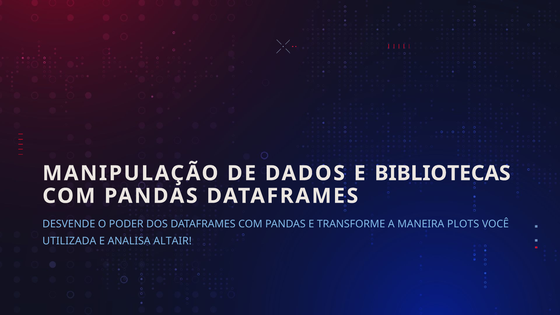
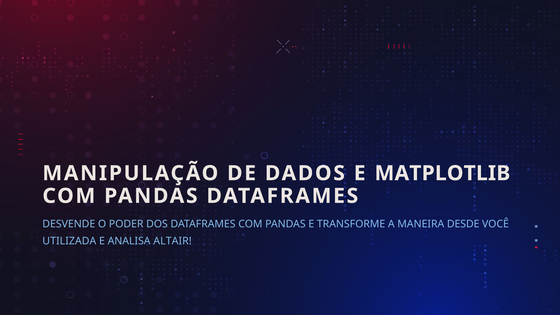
BIBLIOTECAS: BIBLIOTECAS -> MATPLOTLIB
PLOTS: PLOTS -> DESDE
